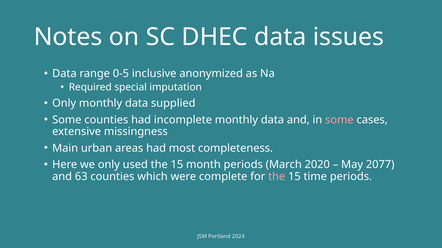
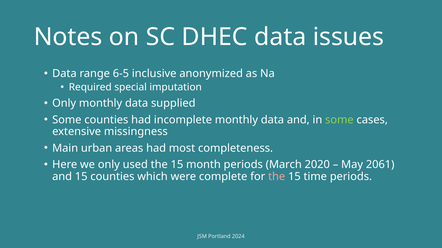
0-5: 0-5 -> 6-5
some at (339, 120) colour: pink -> light green
2077: 2077 -> 2061
and 63: 63 -> 15
